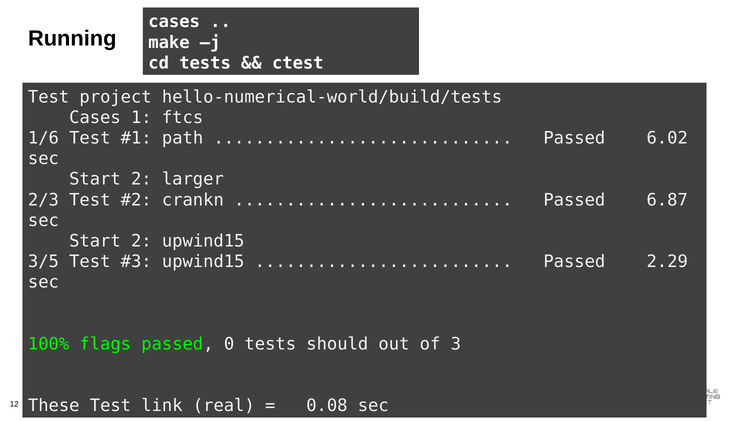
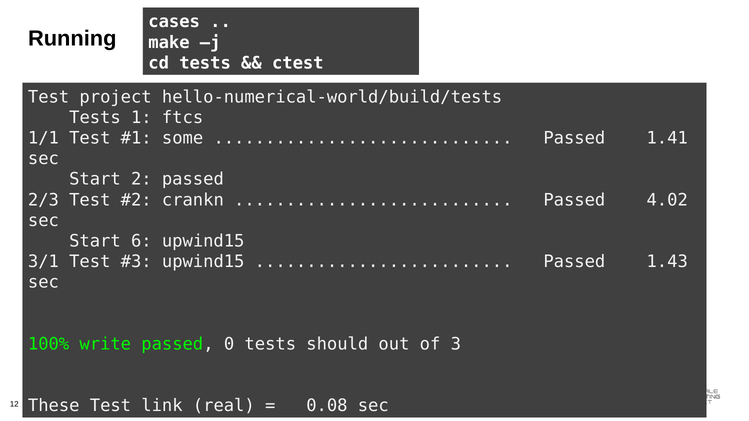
Cases at (95, 118): Cases -> Tests
1/6: 1/6 -> 1/1
path: path -> some
6.02: 6.02 -> 1.41
2 larger: larger -> passed
6.87: 6.87 -> 4.02
2 at (141, 241): 2 -> 6
3/5: 3/5 -> 3/1
2.29: 2.29 -> 1.43
flags: flags -> write
